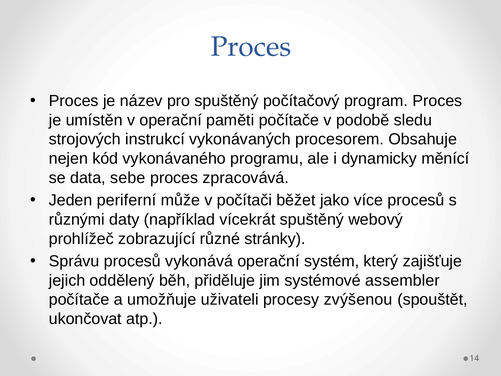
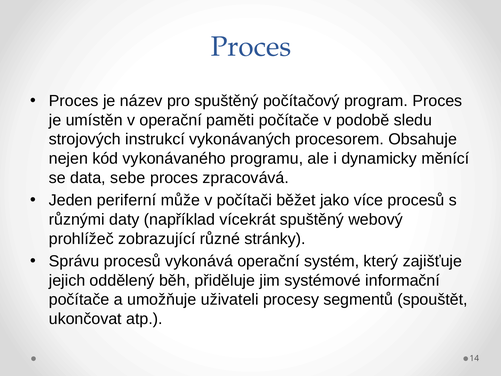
assembler: assembler -> informační
zvýšenou: zvýšenou -> segmentů
